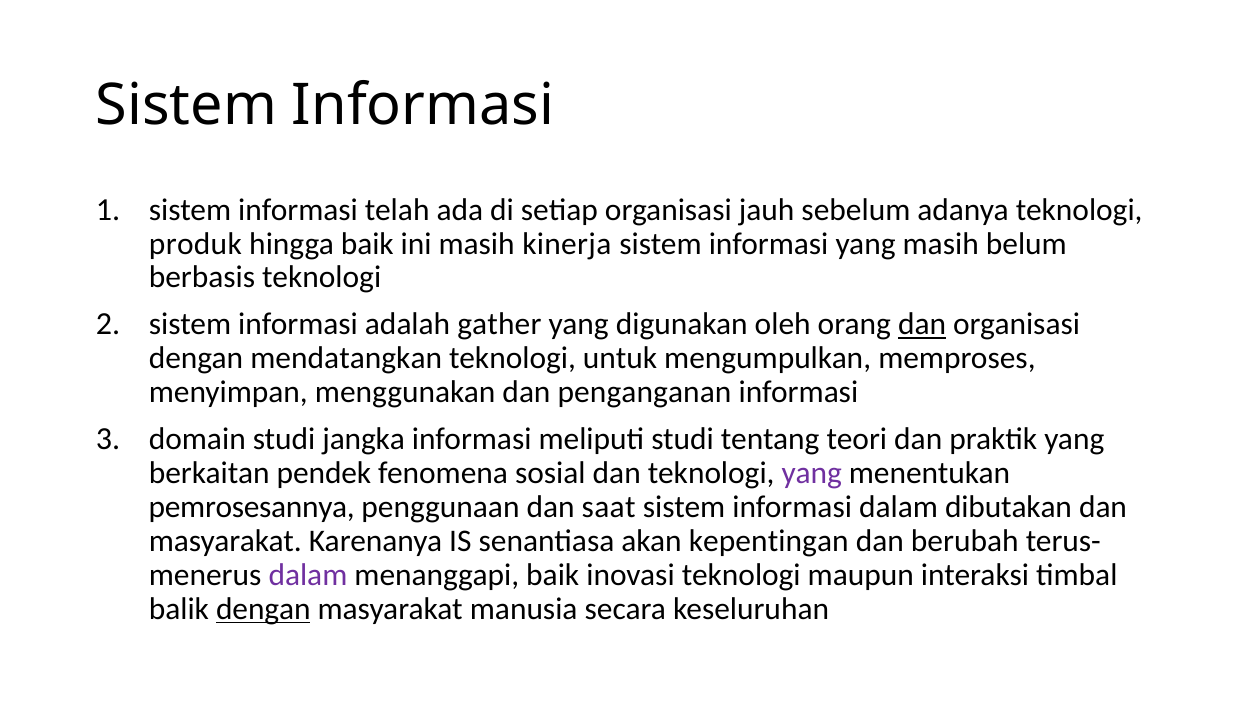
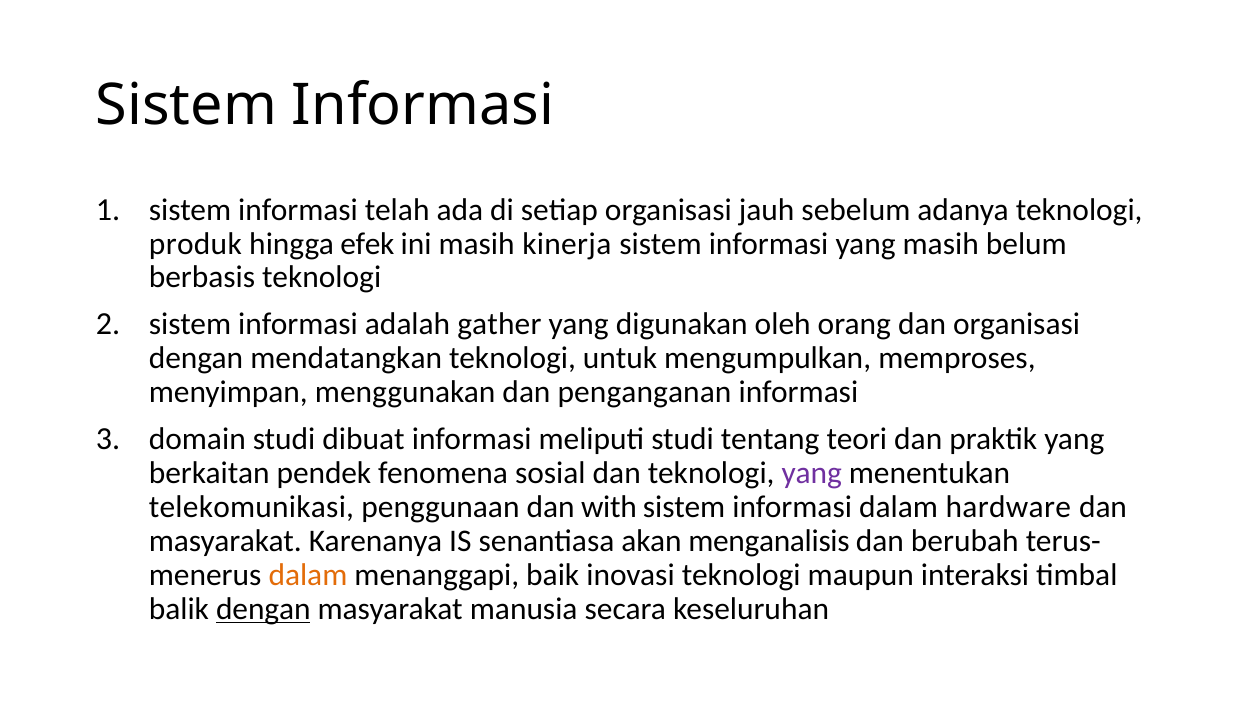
hingga baik: baik -> efek
dan at (922, 325) underline: present -> none
jangka: jangka -> dibuat
pemrosesannya: pemrosesannya -> telekomunikasi
saat: saat -> with
dibutakan: dibutakan -> hardware
kepentingan: kepentingan -> menganalisis
dalam at (308, 575) colour: purple -> orange
